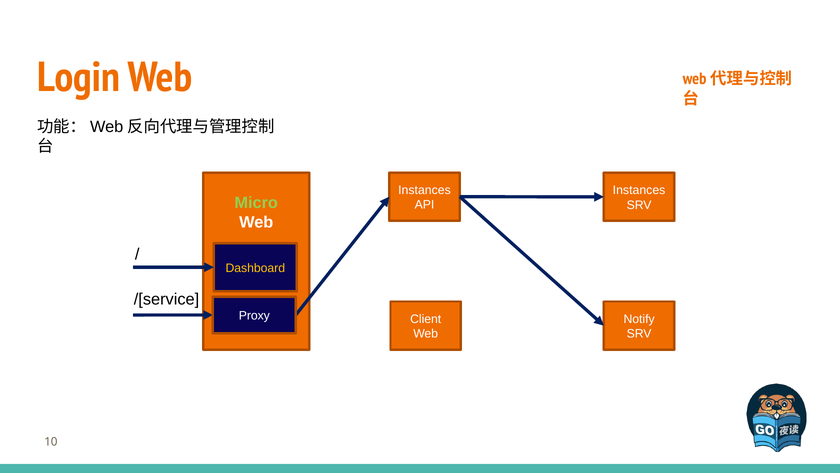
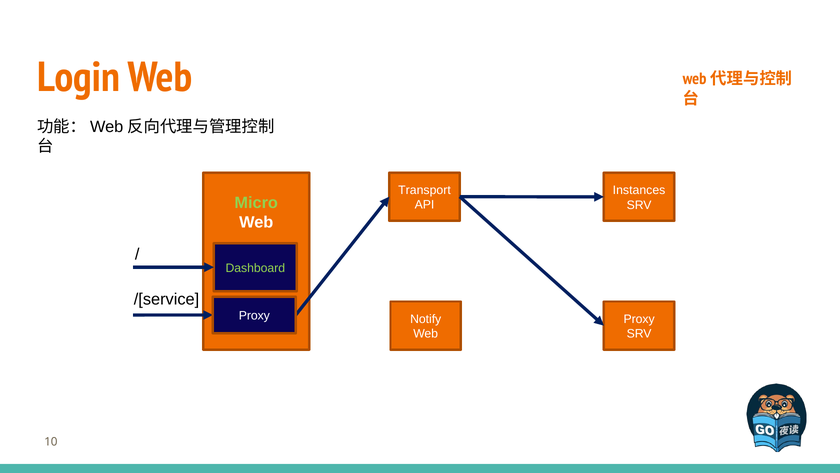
Instances at (424, 190): Instances -> Transport
Dashboard colour: yellow -> light green
Client: Client -> Notify
Notify at (639, 319): Notify -> Proxy
